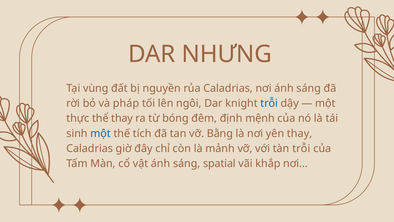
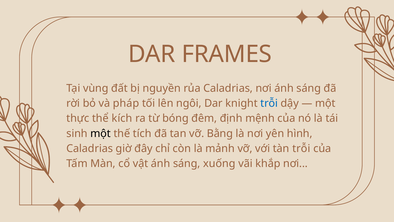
NHƯNG: NHƯNG -> FRAMES
thể thay: thay -> kích
một at (101, 133) colour: blue -> black
yên thay: thay -> hình
spatial: spatial -> xuống
